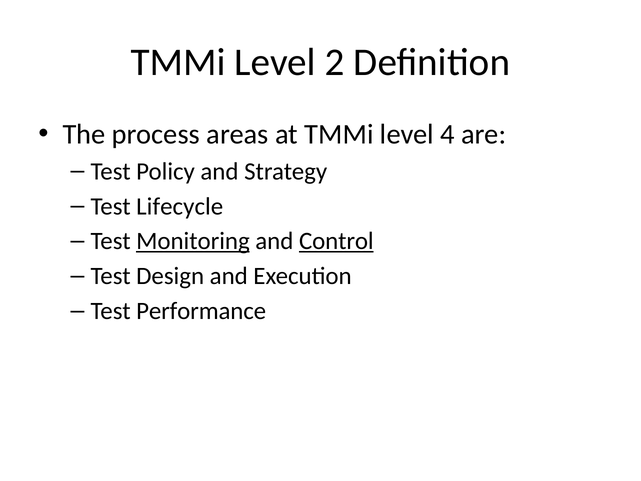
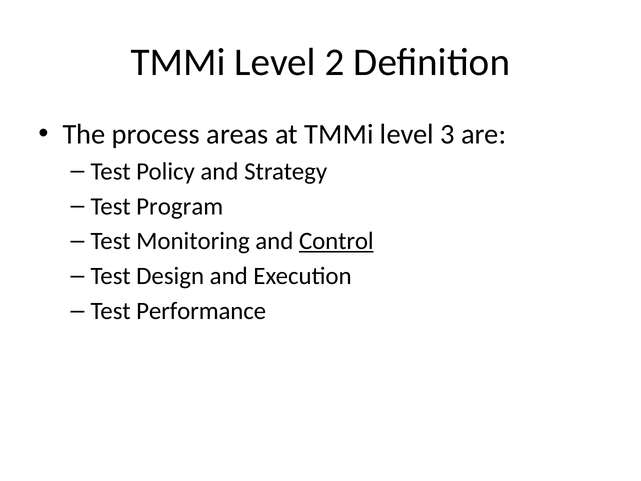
4: 4 -> 3
Lifecycle: Lifecycle -> Program
Monitoring underline: present -> none
